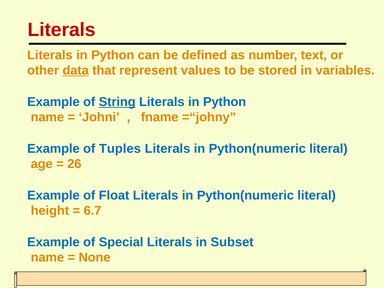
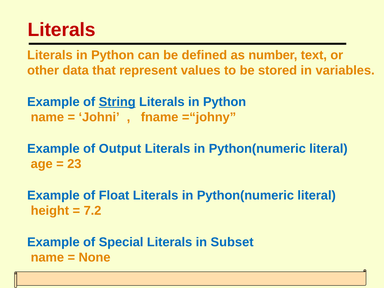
data underline: present -> none
Tuples: Tuples -> Output
26: 26 -> 23
6.7: 6.7 -> 7.2
